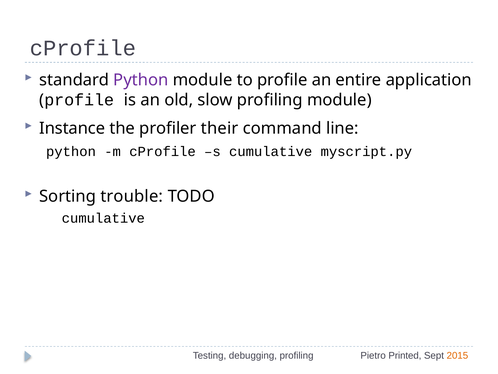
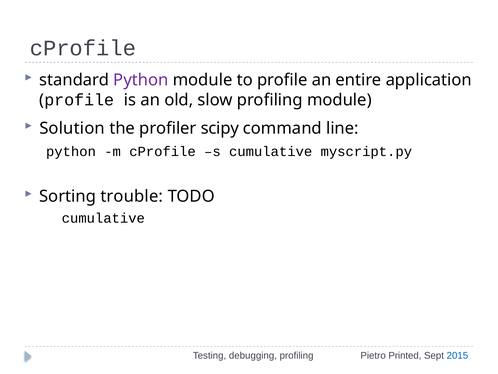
Instance: Instance -> Solution
their: their -> scipy
2015 colour: orange -> blue
